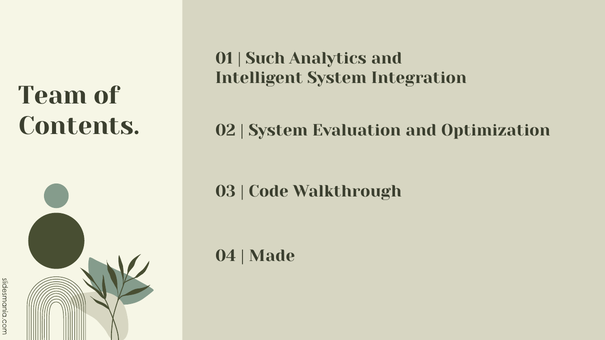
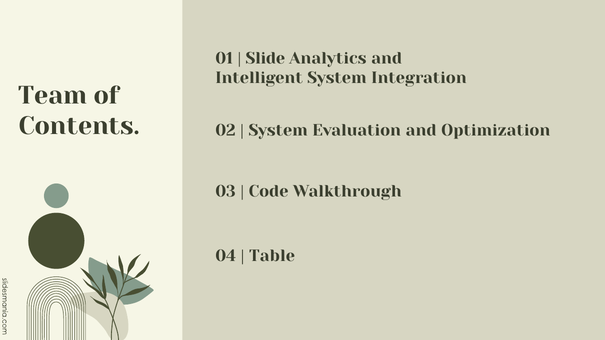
Such: Such -> Slide
Made: Made -> Table
